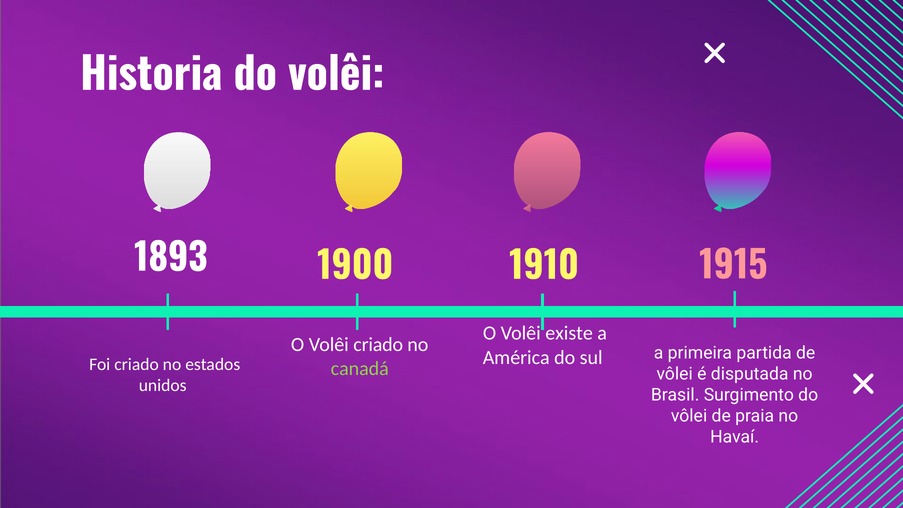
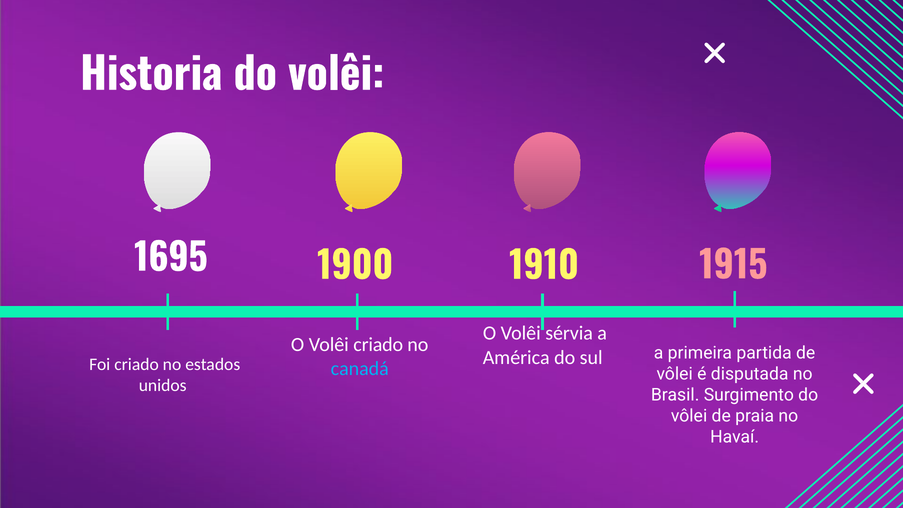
1893: 1893 -> 1695
existe: existe -> sérvia
canadá colour: light green -> light blue
